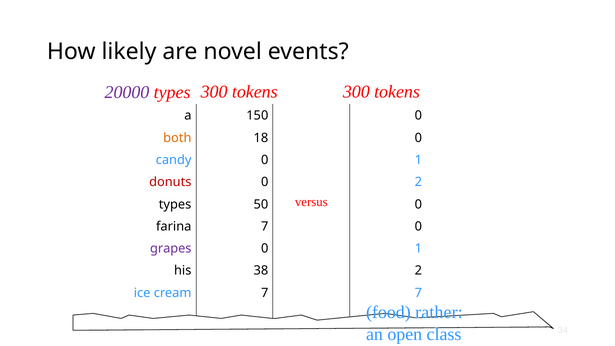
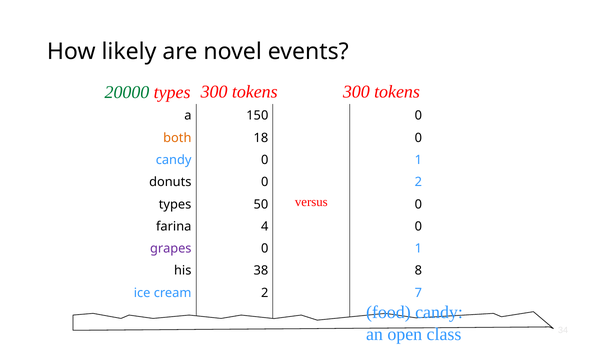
20000 colour: purple -> green
donuts colour: red -> black
farina 7: 7 -> 4
38 2: 2 -> 8
cream 7: 7 -> 2
food rather: rather -> candy
